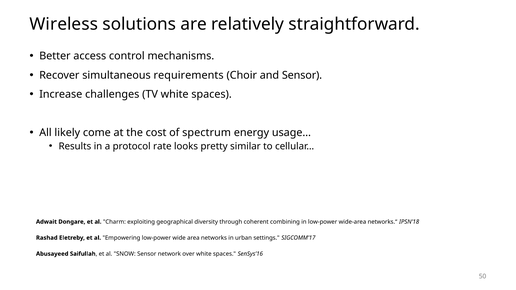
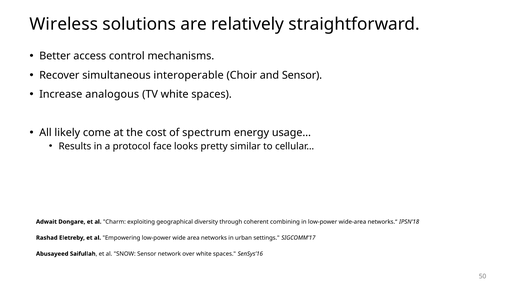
requirements: requirements -> interoperable
challenges: challenges -> analogous
rate: rate -> face
